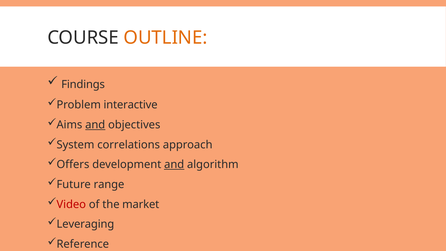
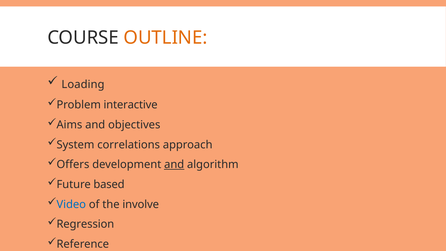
Findings: Findings -> Loading
and at (95, 125) underline: present -> none
range: range -> based
Video colour: red -> blue
market: market -> involve
Leveraging: Leveraging -> Regression
